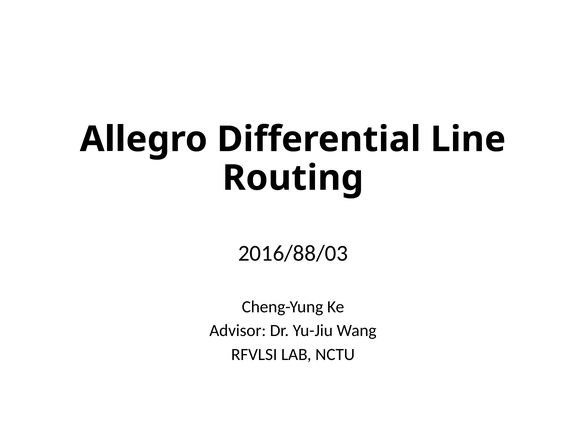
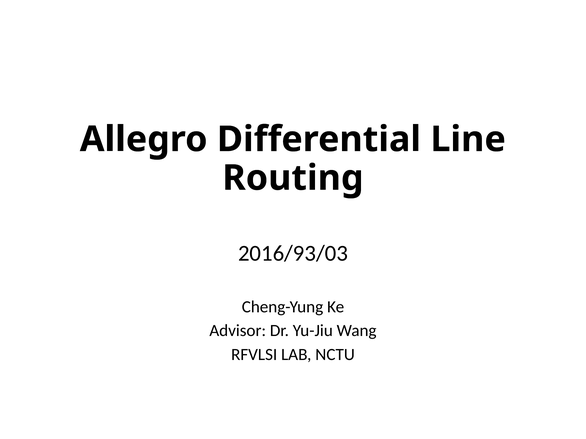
2016/88/03: 2016/88/03 -> 2016/93/03
